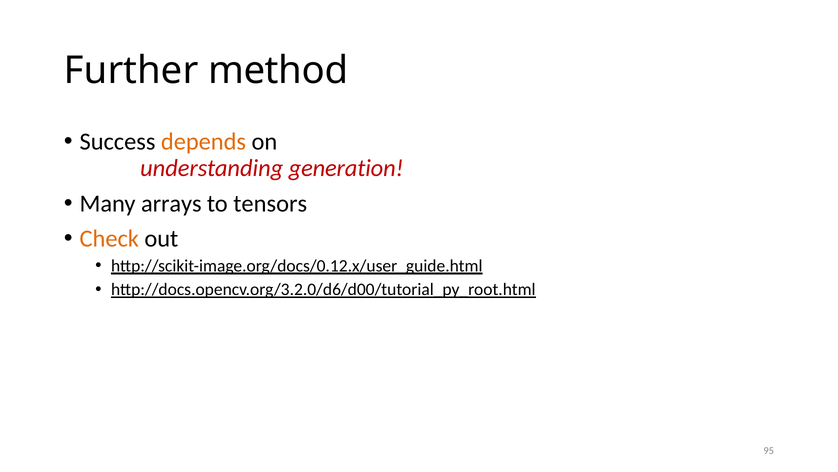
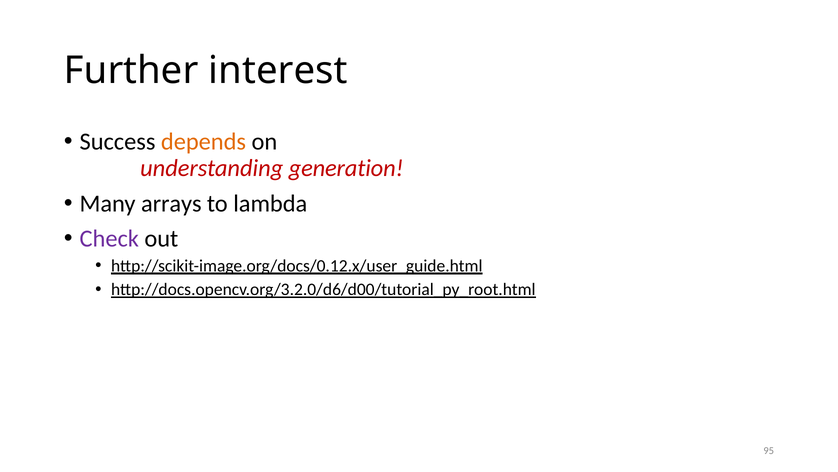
method: method -> interest
tensors: tensors -> lambda
Check colour: orange -> purple
